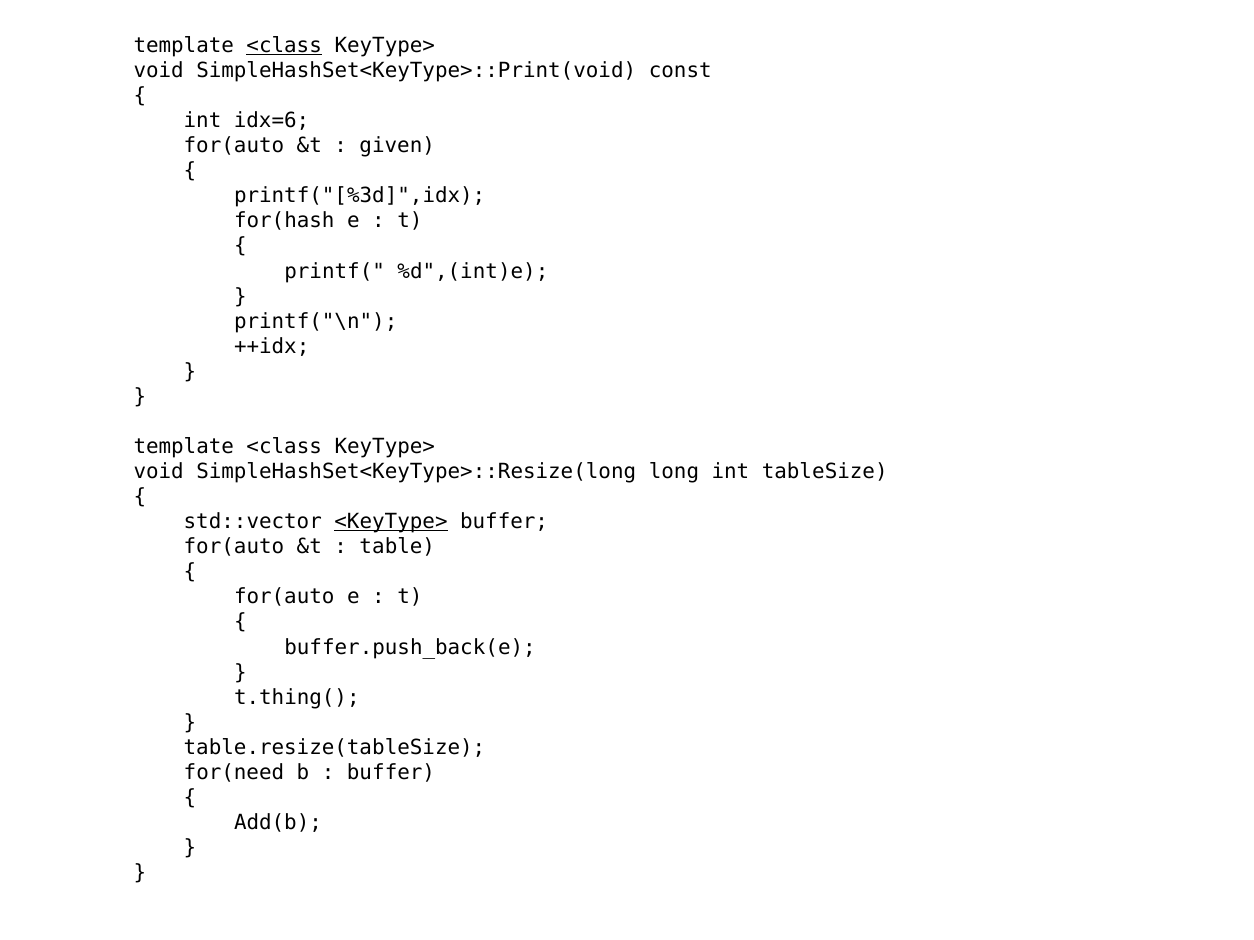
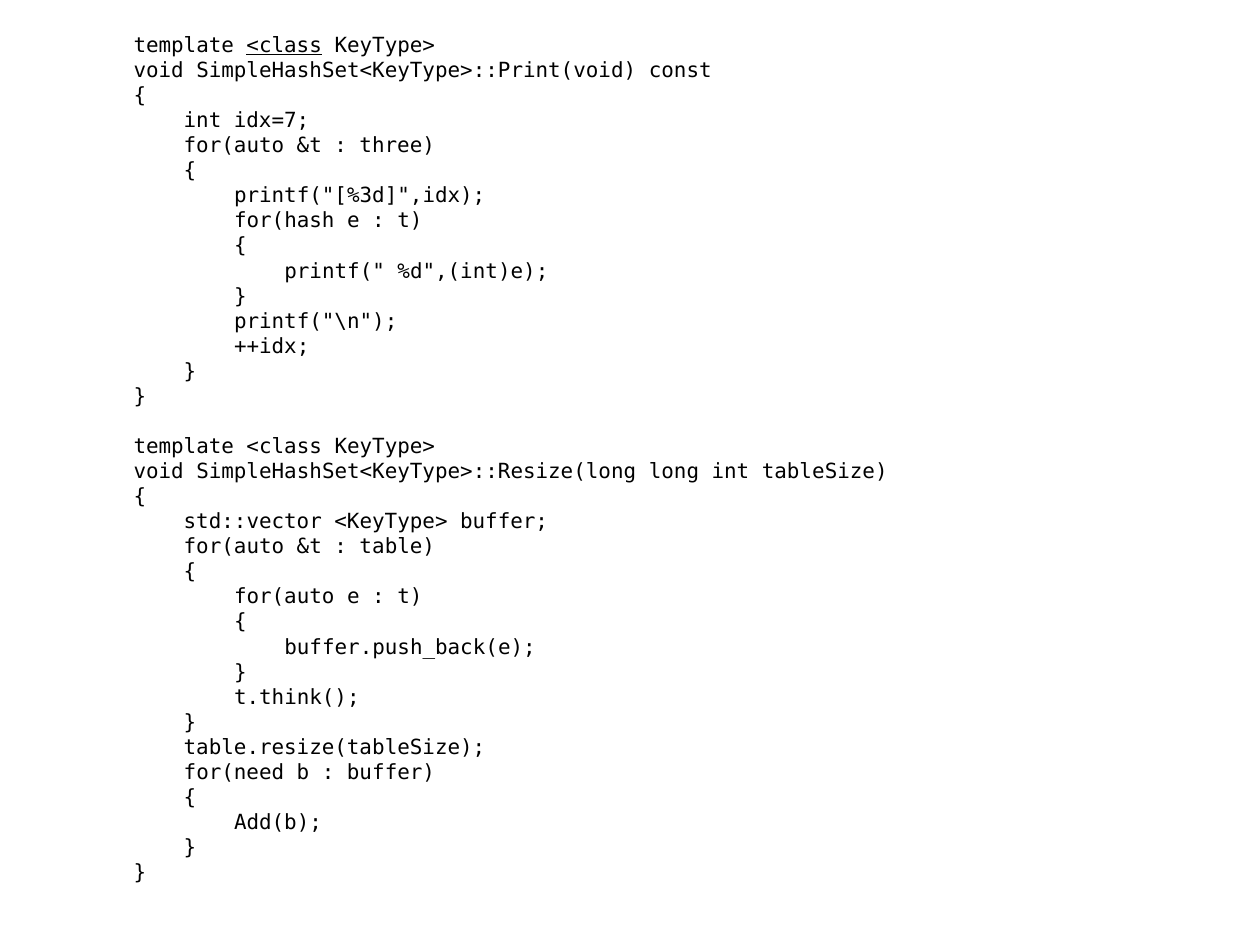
idx=6: idx=6 -> idx=7
given: given -> three
<KeyType> underline: present -> none
t.thing(: t.thing( -> t.think(
